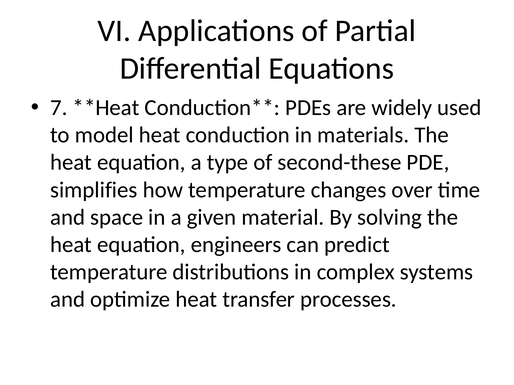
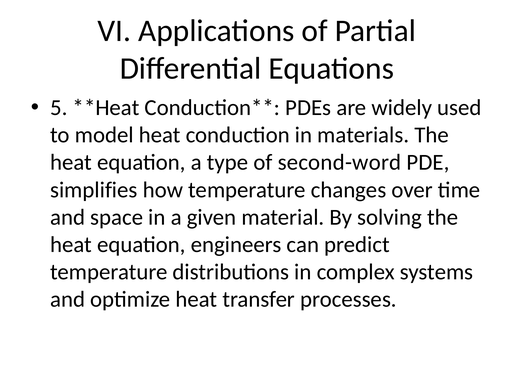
7: 7 -> 5
second-these: second-these -> second-word
